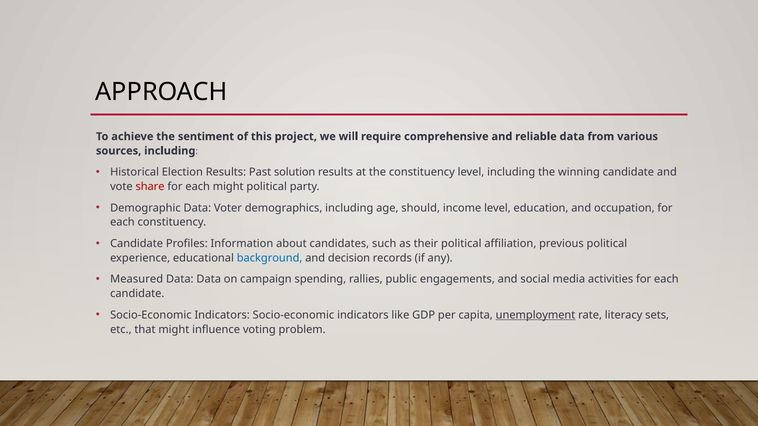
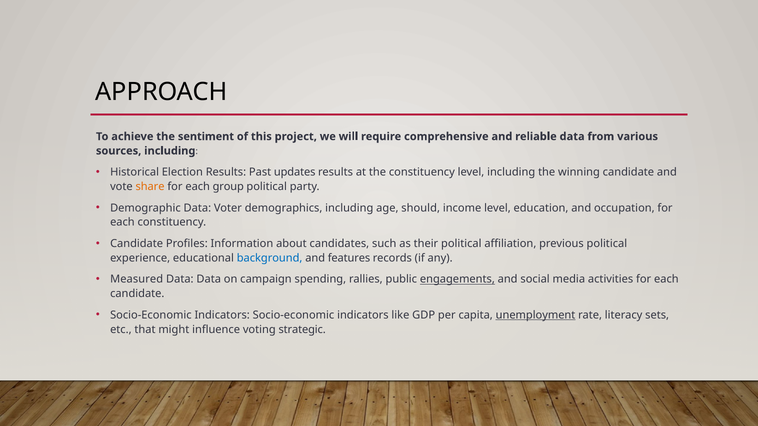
solution: solution -> updates
share colour: red -> orange
each might: might -> group
decision: decision -> features
engagements underline: none -> present
problem: problem -> strategic
